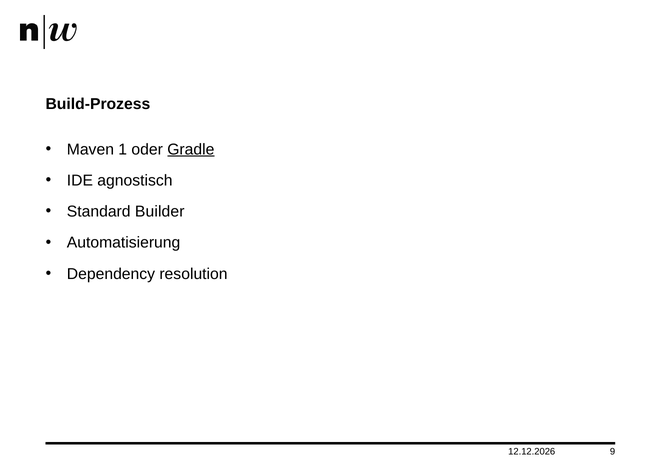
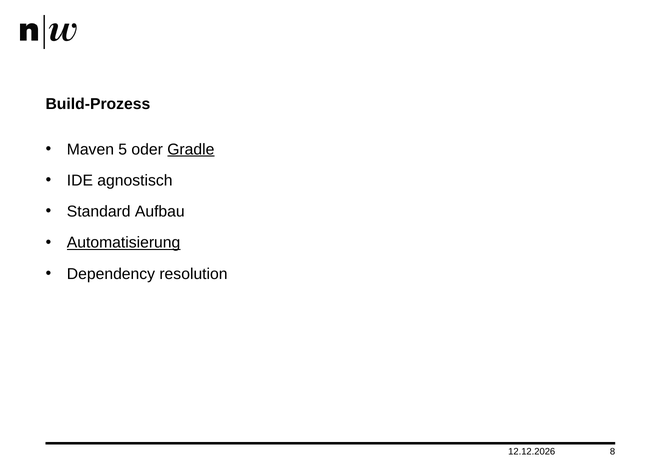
1: 1 -> 5
Builder: Builder -> Aufbau
Automatisierung underline: none -> present
9: 9 -> 8
